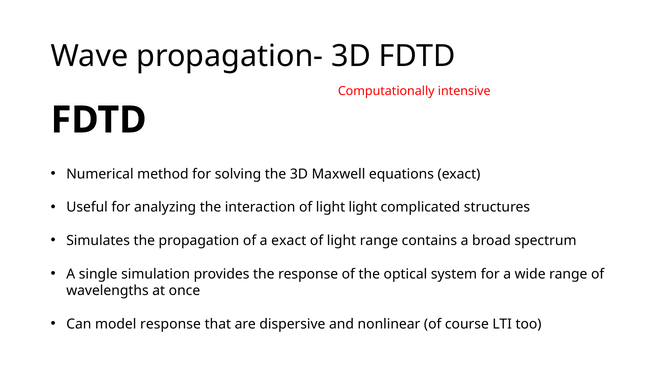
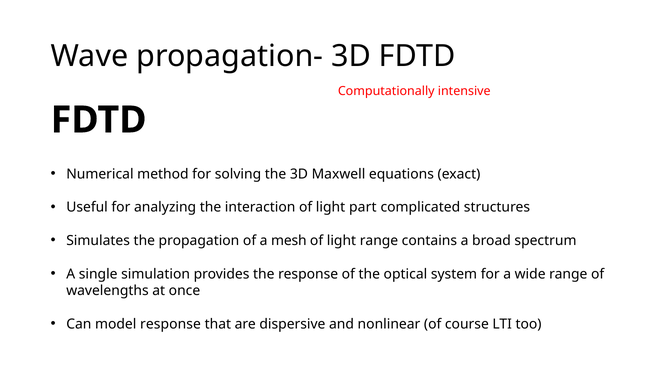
light light: light -> part
a exact: exact -> mesh
